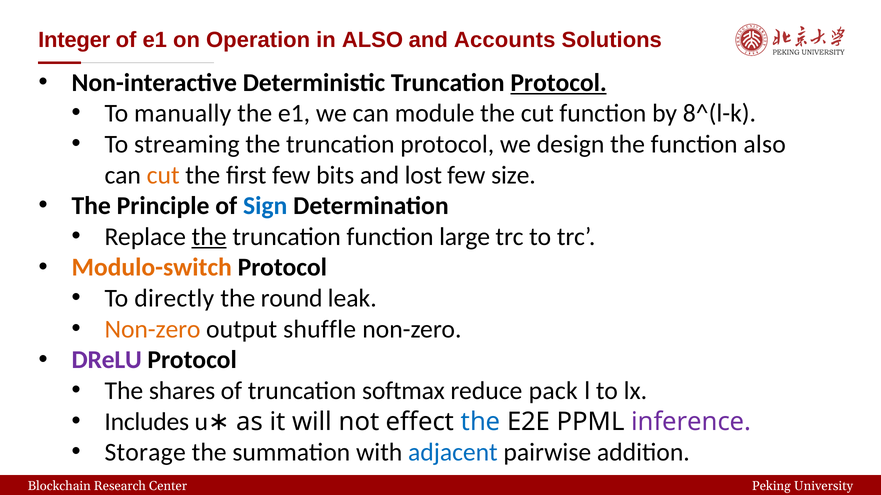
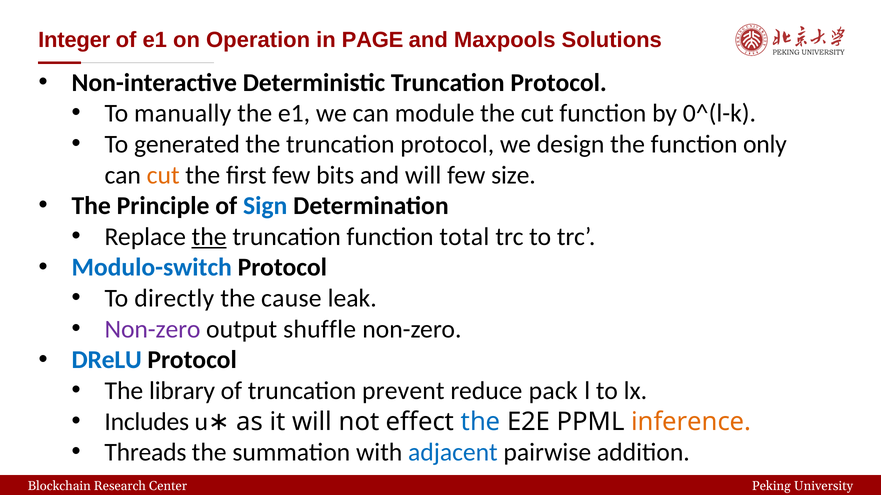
in ALSO: ALSO -> PAGE
Accounts: Accounts -> Maxpools
Protocol at (559, 83) underline: present -> none
8^(l-k: 8^(l-k -> 0^(l-k
streaming: streaming -> generated
function also: also -> only
and lost: lost -> will
large: large -> total
Modulo-switch colour: orange -> blue
round: round -> cause
Non-zero at (153, 329) colour: orange -> purple
DReLU colour: purple -> blue
shares: shares -> library
softmax: softmax -> prevent
inference colour: purple -> orange
Storage: Storage -> Threads
